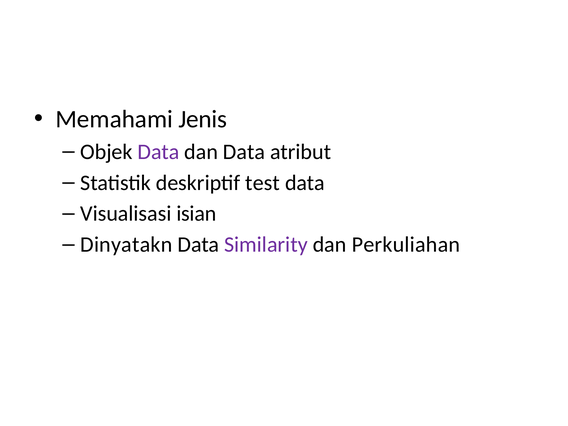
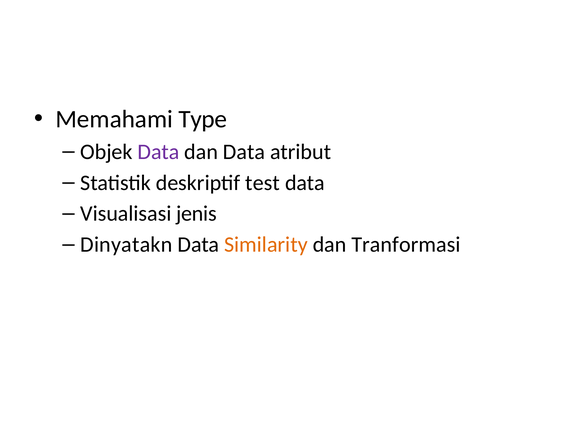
Jenis: Jenis -> Type
isian: isian -> jenis
Similarity colour: purple -> orange
Perkuliahan: Perkuliahan -> Tranformasi
